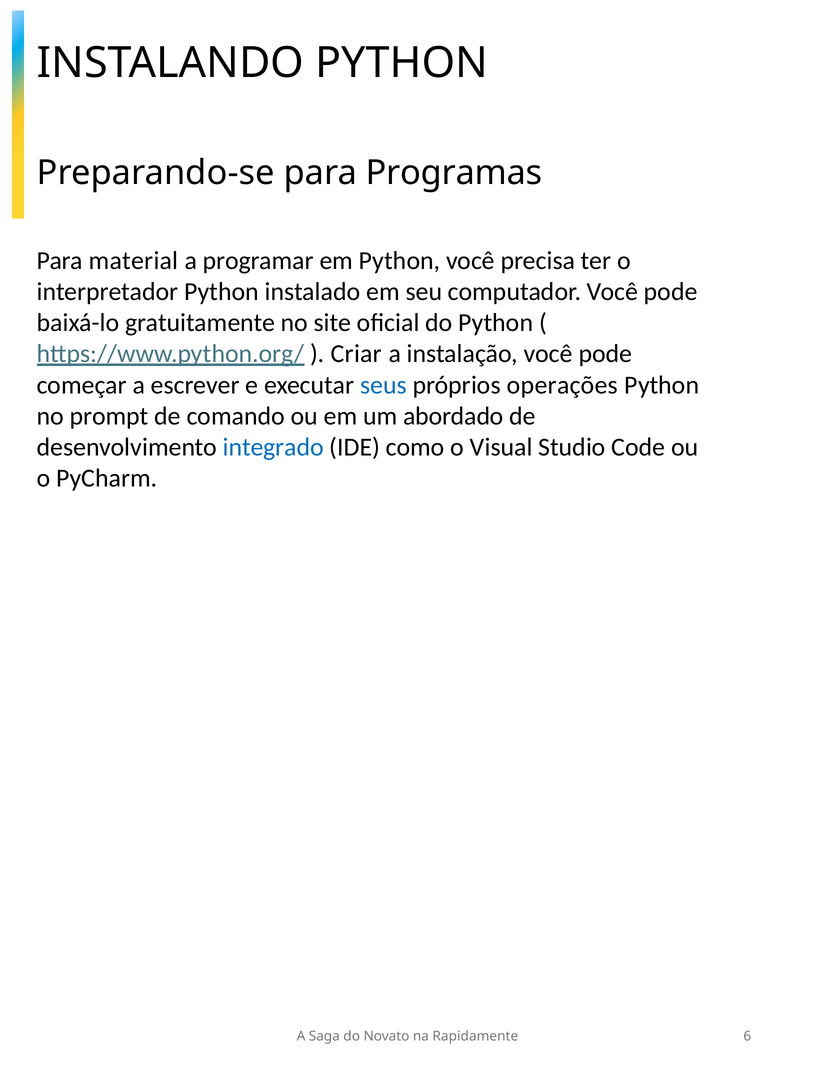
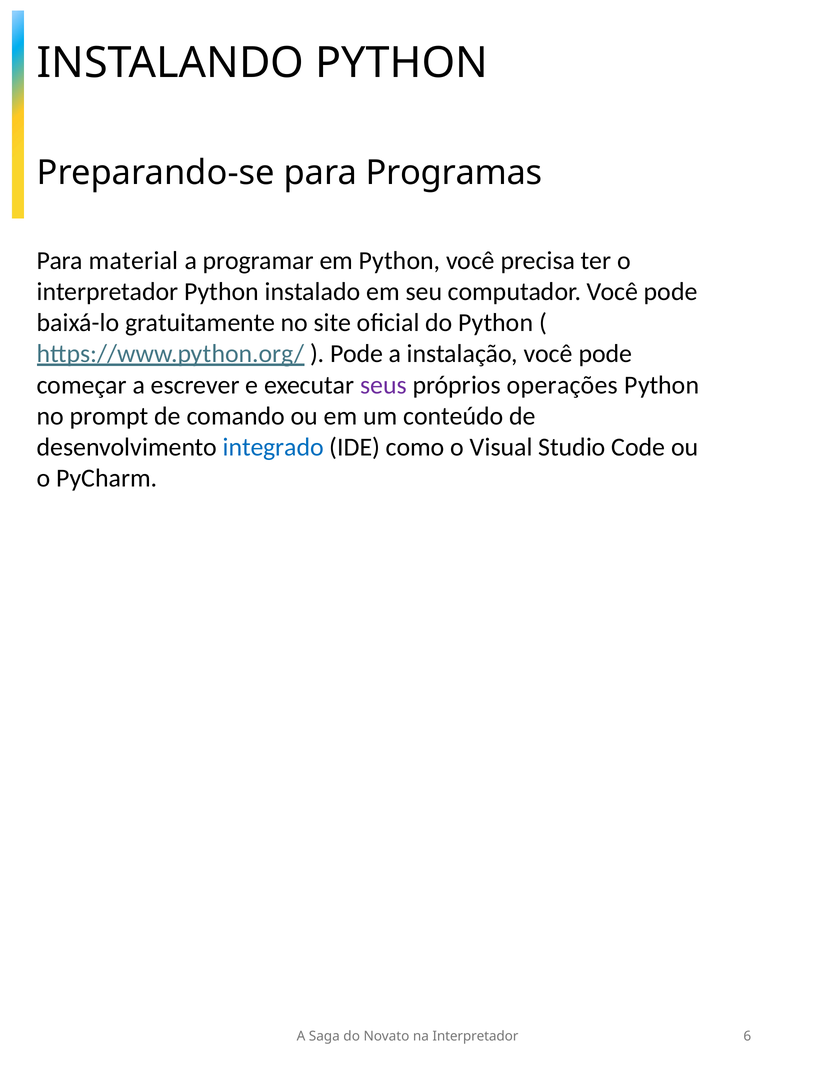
Criar at (356, 354): Criar -> Pode
seus colour: blue -> purple
abordado: abordado -> conteúdo
na Rapidamente: Rapidamente -> Interpretador
